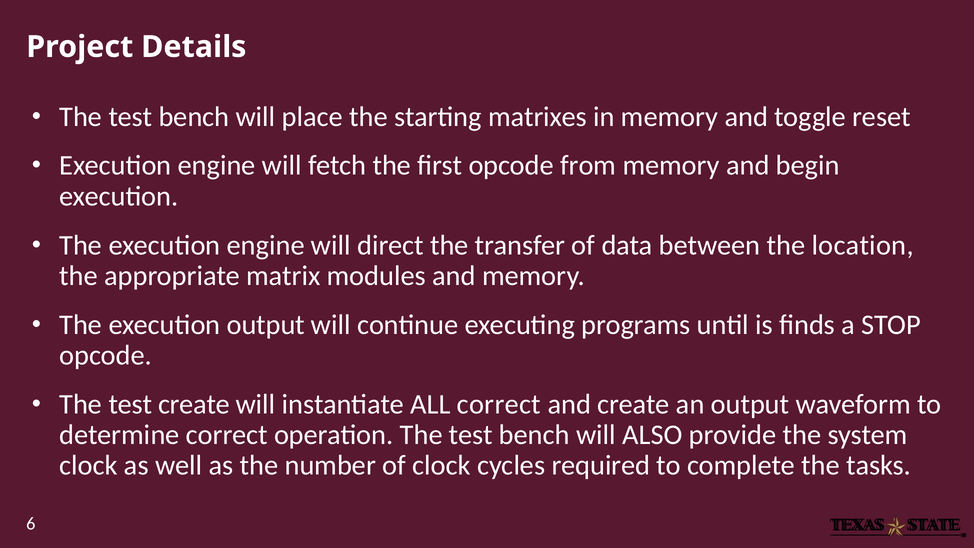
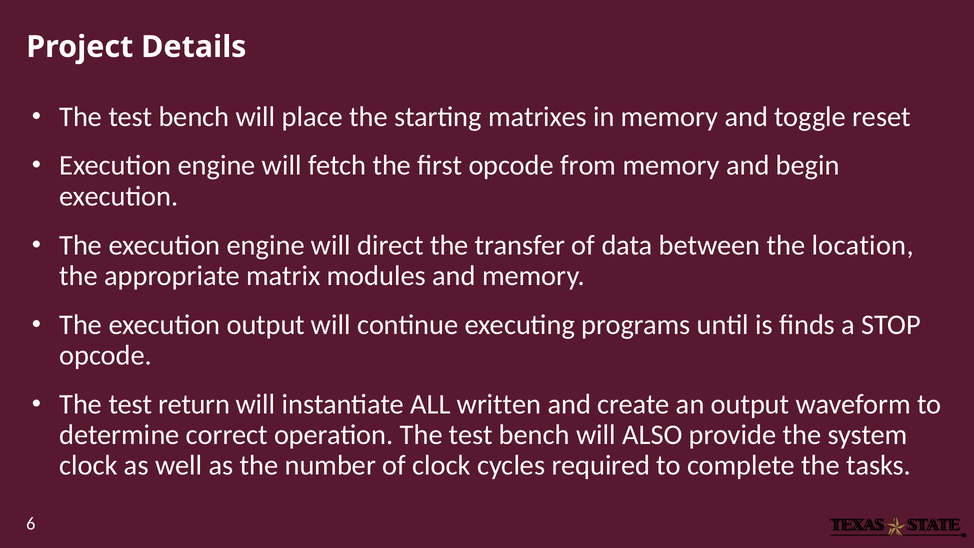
test create: create -> return
ALL correct: correct -> written
